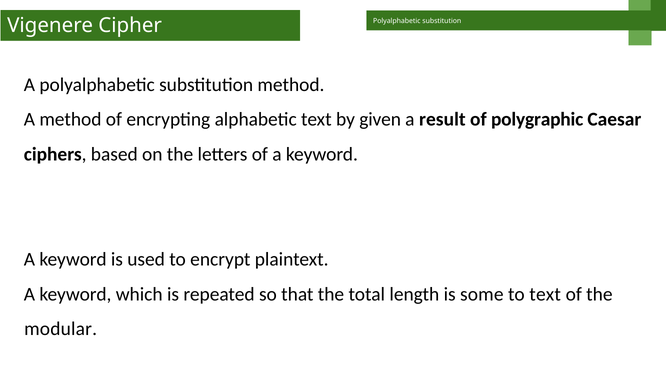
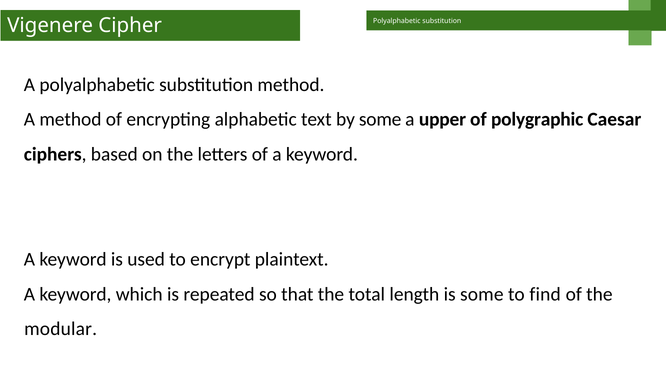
by given: given -> some
result: result -> upper
to text: text -> find
